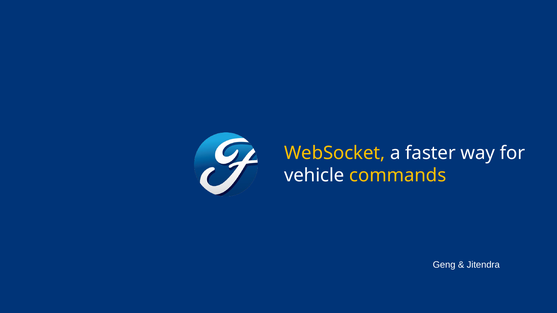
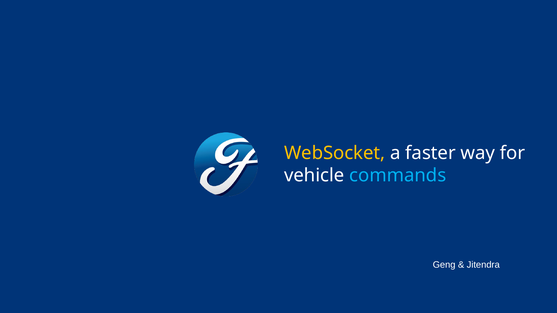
commands colour: yellow -> light blue
